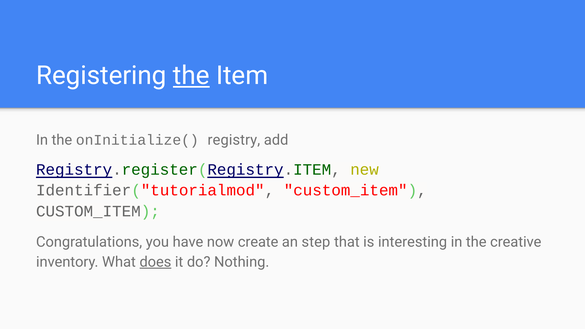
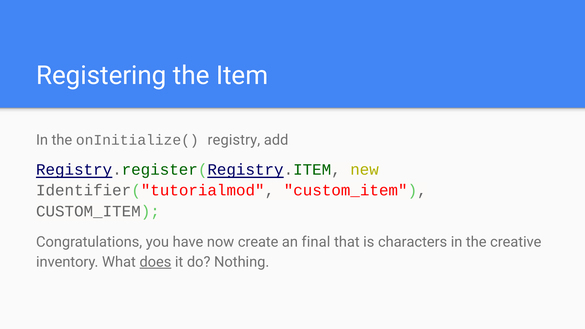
the at (191, 76) underline: present -> none
step: step -> final
interesting: interesting -> characters
